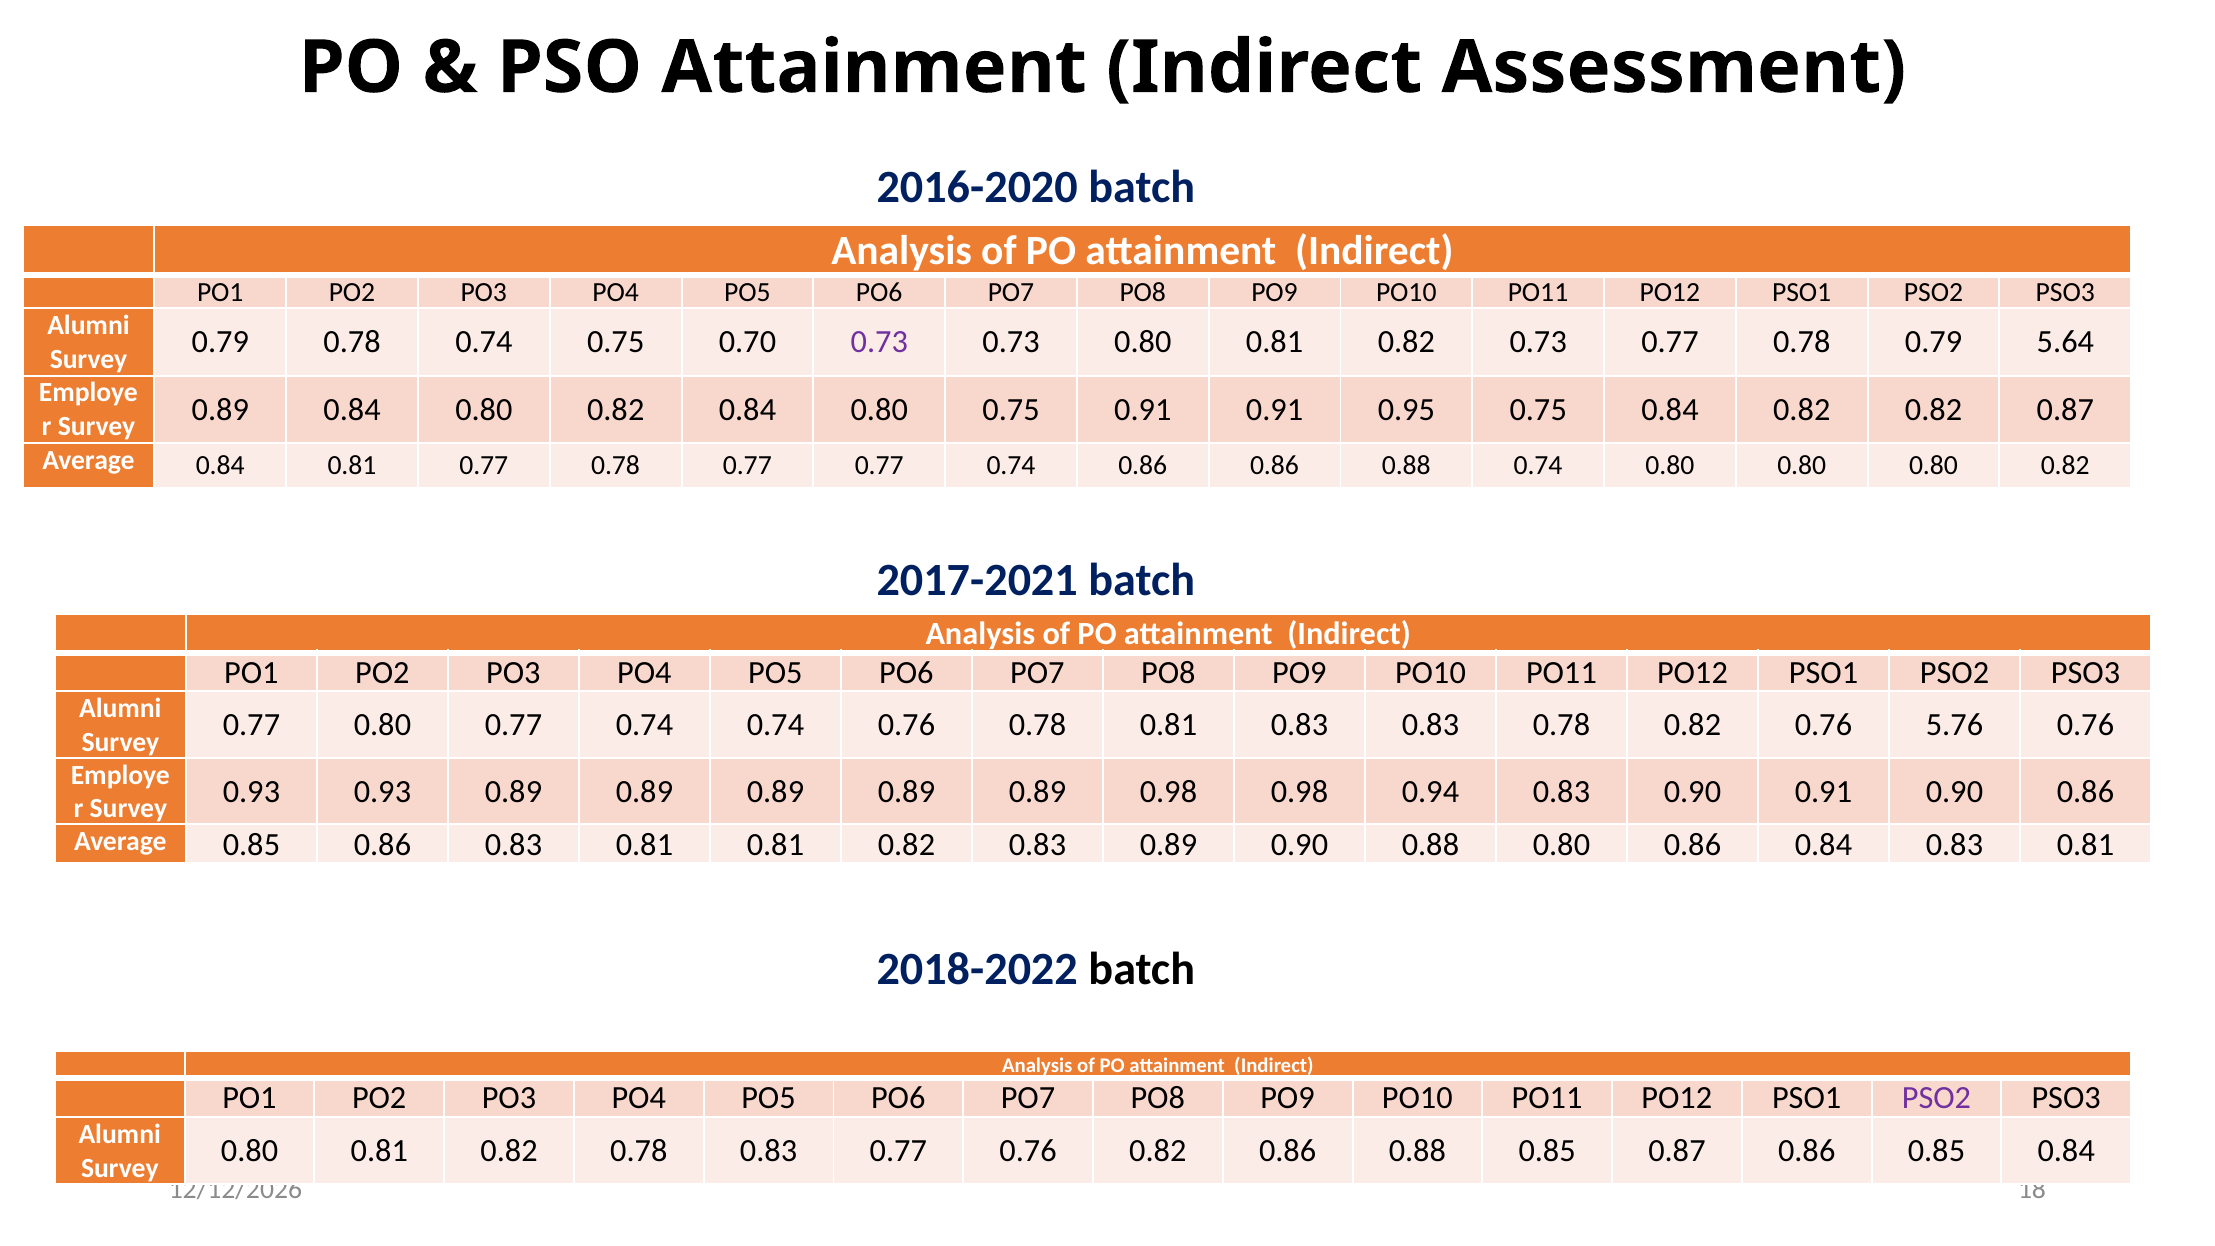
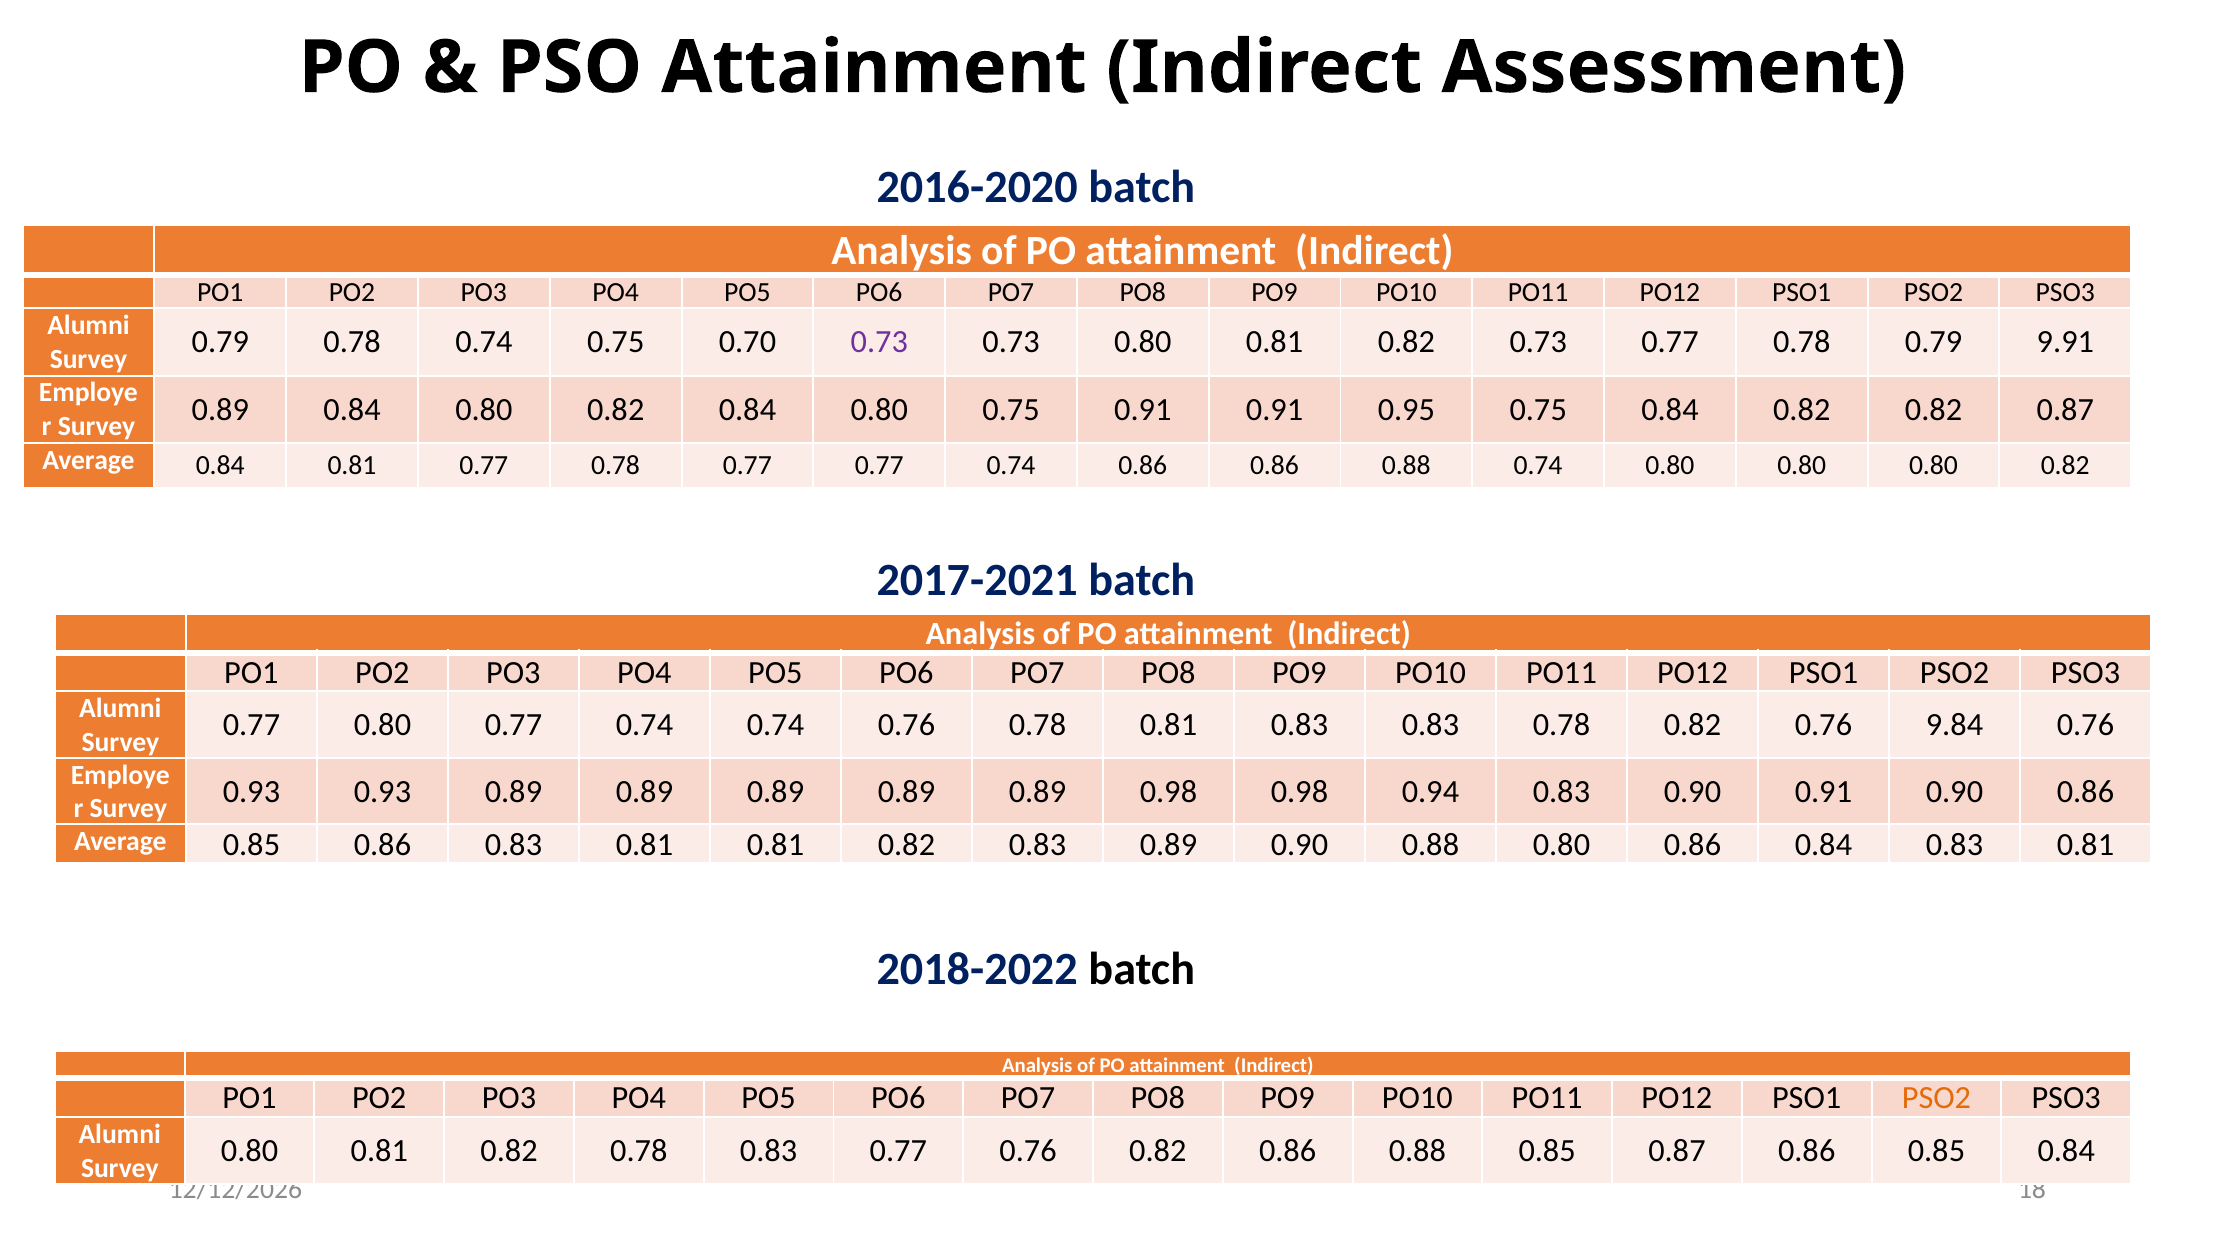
5.64: 5.64 -> 9.91
5.76: 5.76 -> 9.84
PSO2 at (1936, 1098) colour: purple -> orange
